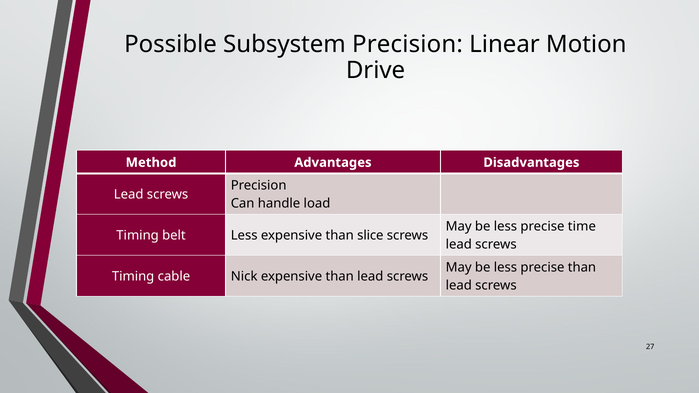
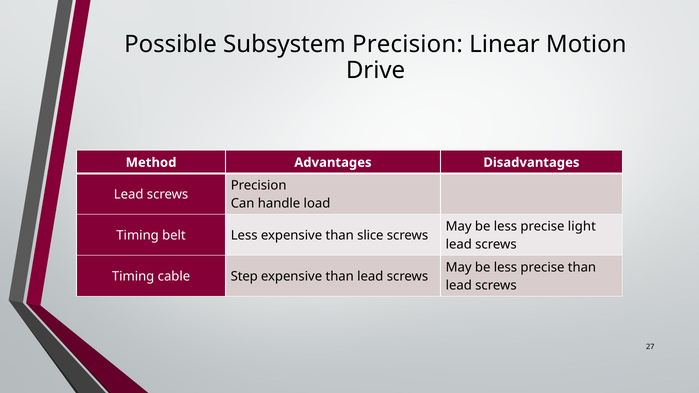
time: time -> light
Nick: Nick -> Step
